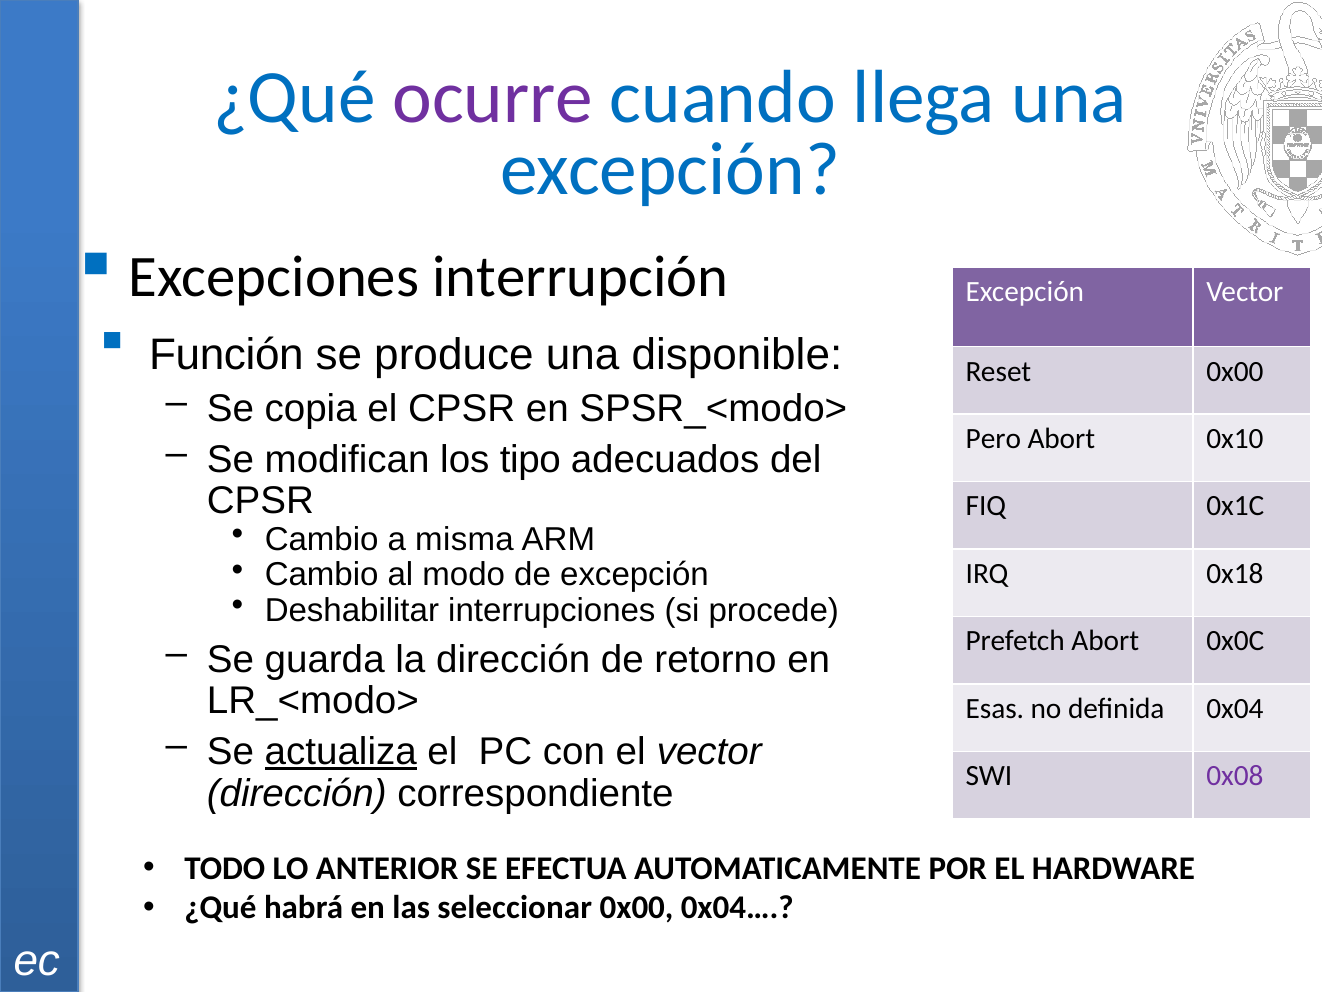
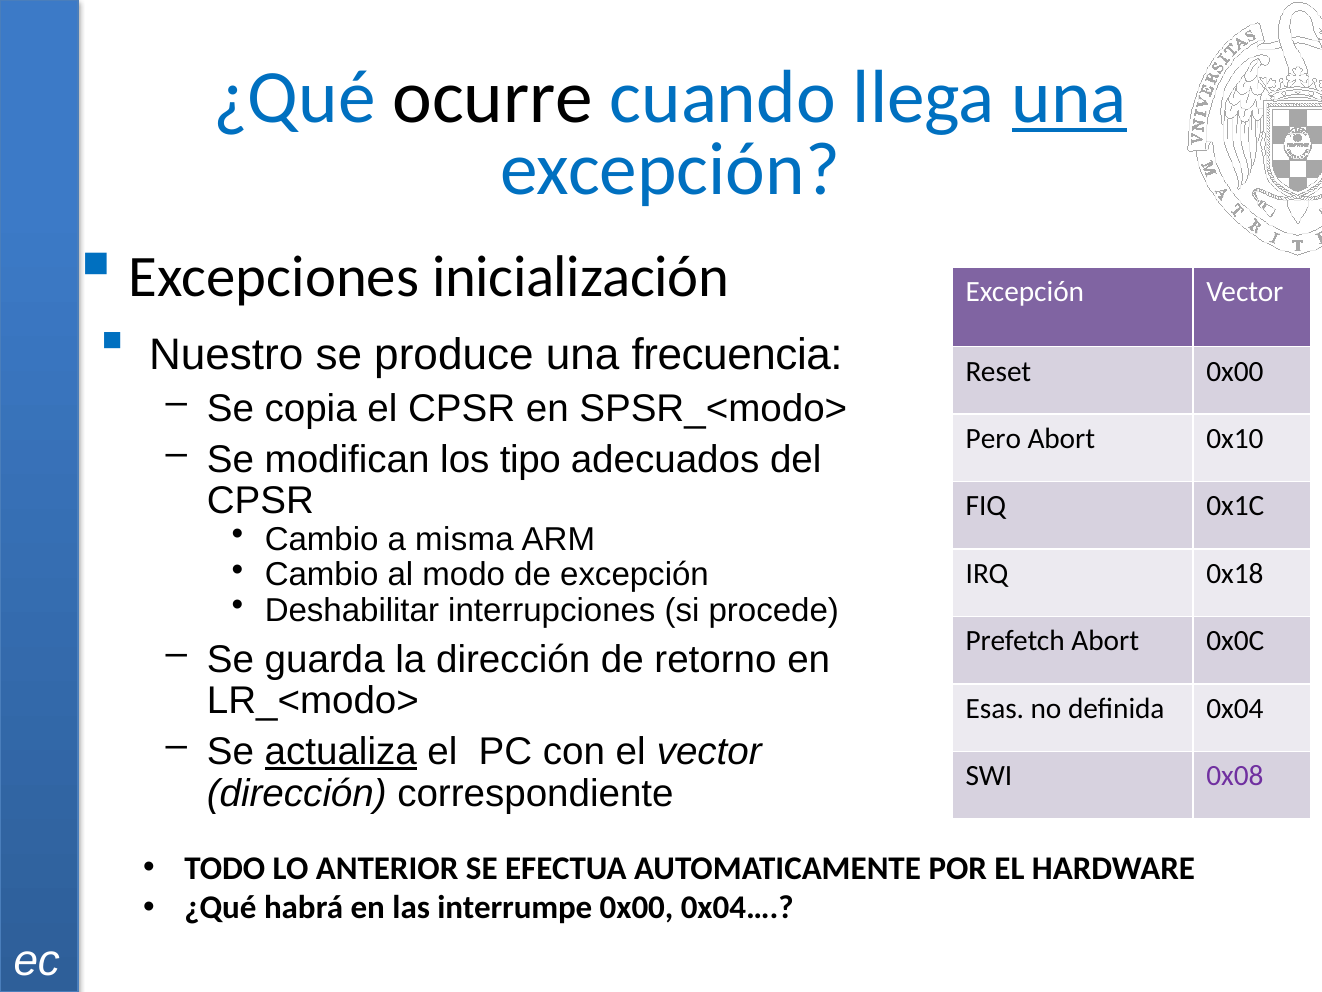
ocurre colour: purple -> black
una at (1069, 97) underline: none -> present
interrupción: interrupción -> inicialización
Función: Función -> Nuestro
disponible: disponible -> frecuencia
seleccionar: seleccionar -> interrumpe
